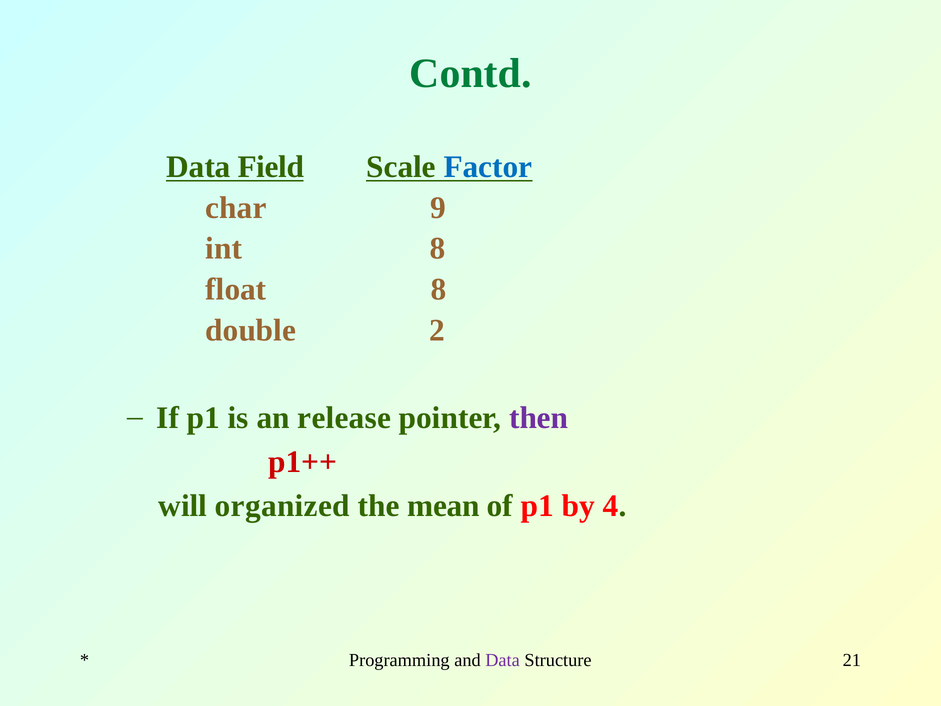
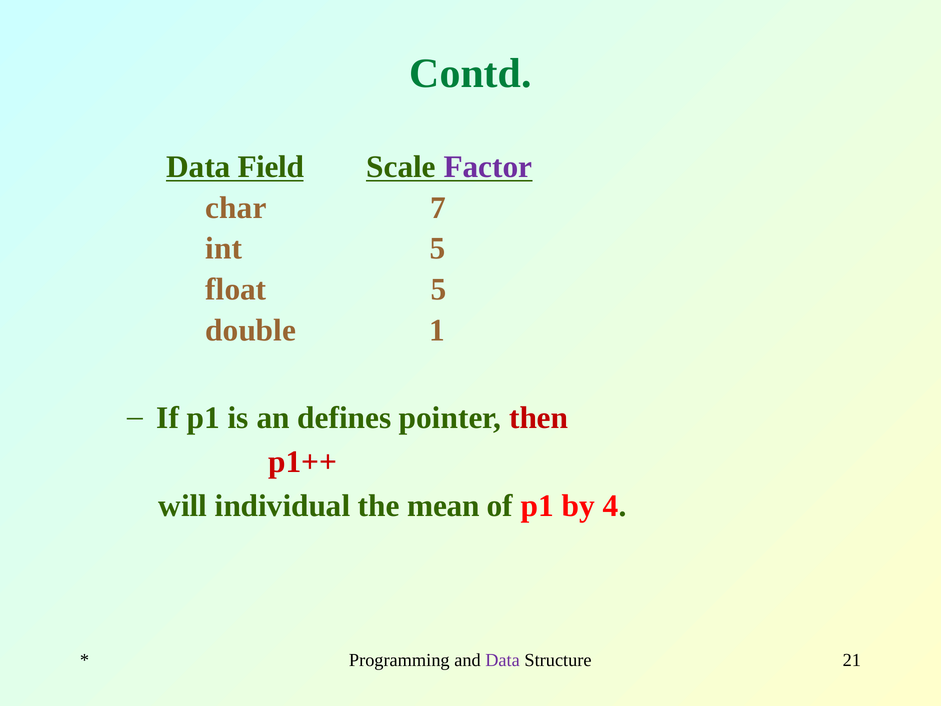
Factor colour: blue -> purple
9: 9 -> 7
int 8: 8 -> 5
float 8: 8 -> 5
2: 2 -> 1
release: release -> defines
then colour: purple -> red
organized: organized -> individual
